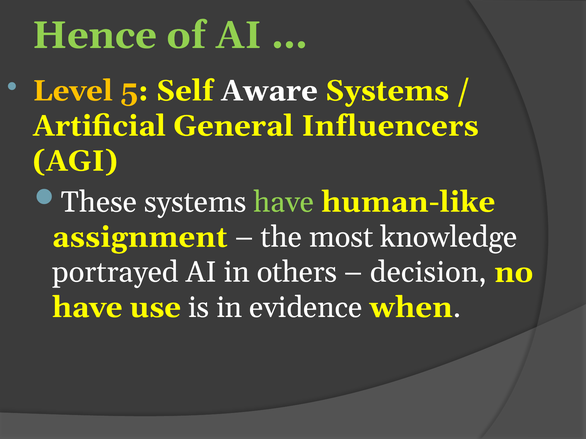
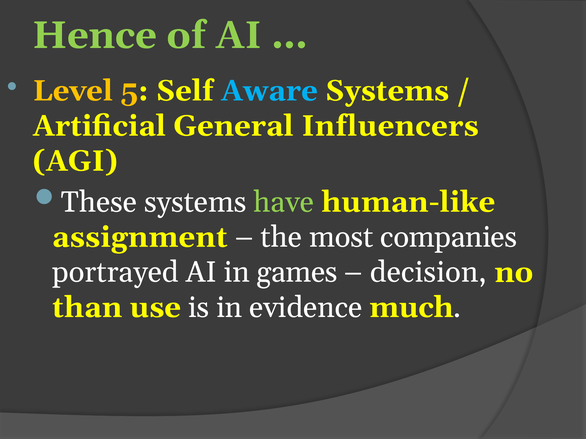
Aware colour: white -> light blue
knowledge: knowledge -> companies
others: others -> games
have at (87, 308): have -> than
when: when -> much
